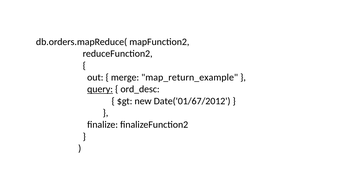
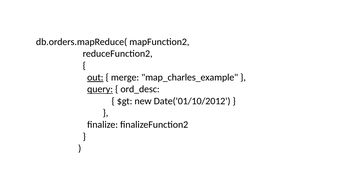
out underline: none -> present
map_return_example: map_return_example -> map_charles_example
Date('01/67/2012: Date('01/67/2012 -> Date('01/10/2012
